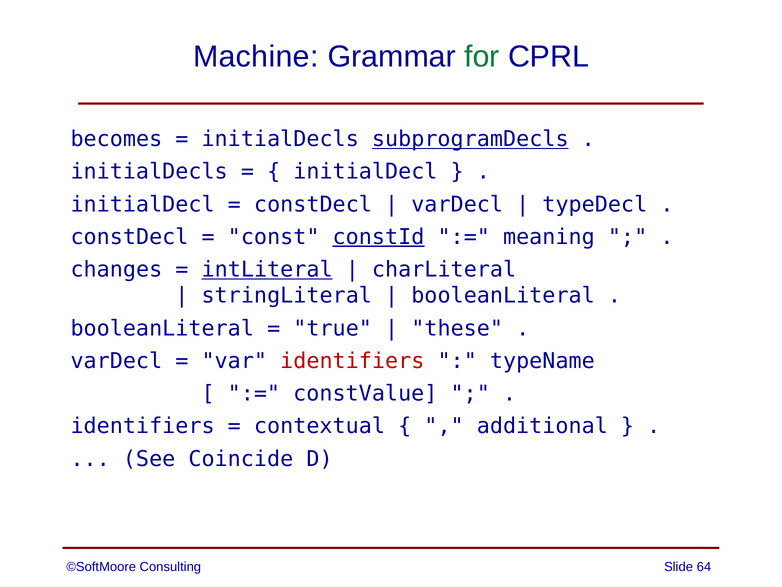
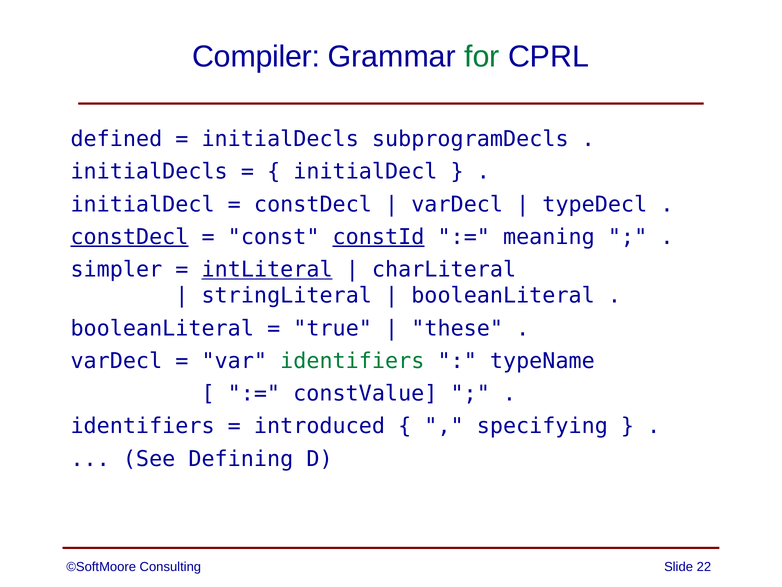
Machine: Machine -> Compiler
becomes: becomes -> defined
subprogramDecls underline: present -> none
constDecl at (129, 237) underline: none -> present
changes: changes -> simpler
identifiers at (352, 361) colour: red -> green
contextual: contextual -> introduced
additional: additional -> specifying
Coincide: Coincide -> Defining
64: 64 -> 22
